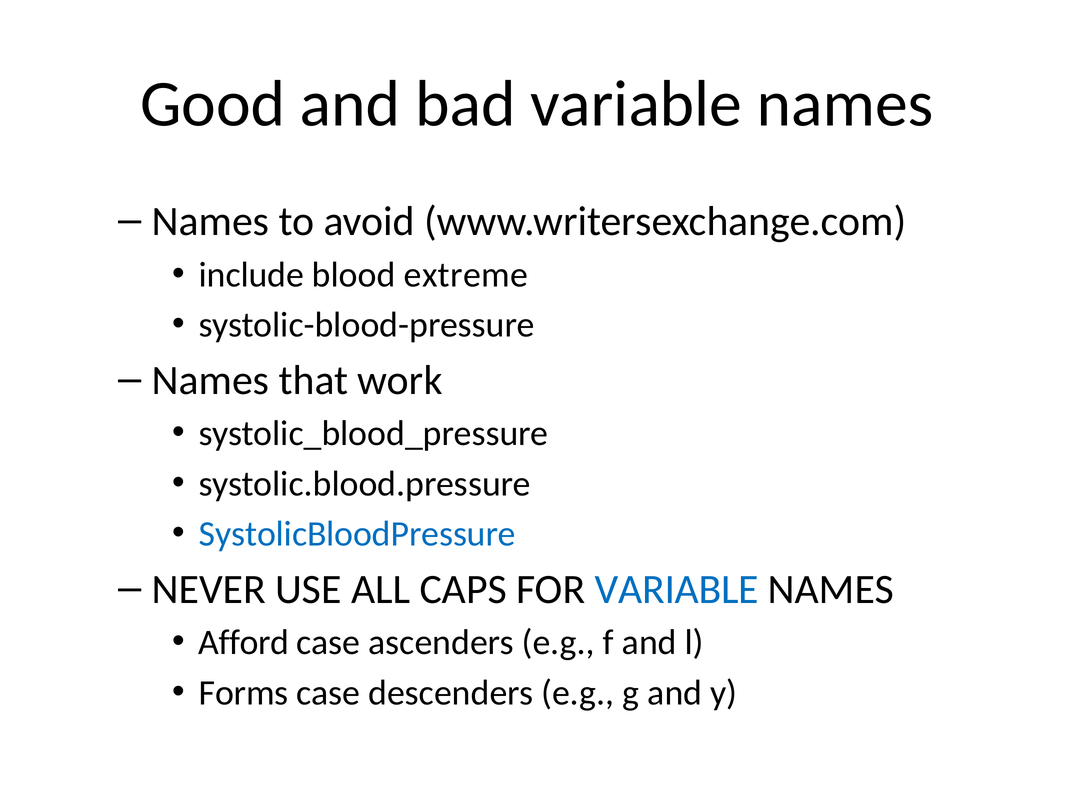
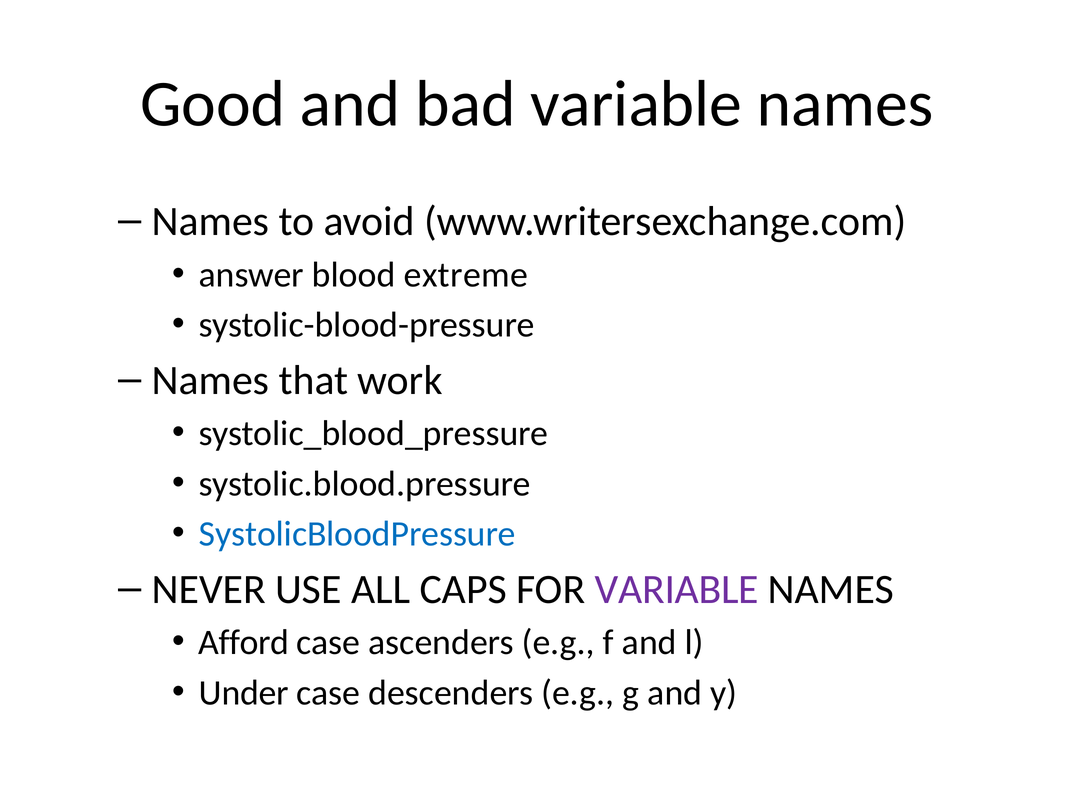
include: include -> answer
VARIABLE at (677, 589) colour: blue -> purple
Forms: Forms -> Under
